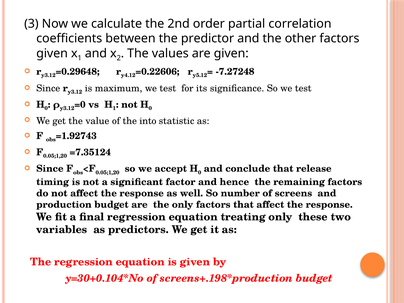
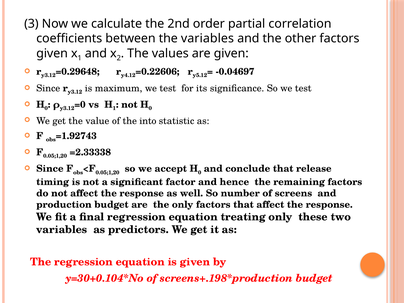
the predictor: predictor -> variables
-7.27248: -7.27248 -> -0.04697
=7.35124: =7.35124 -> =2.33338
